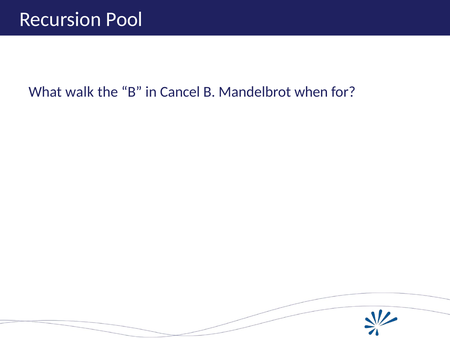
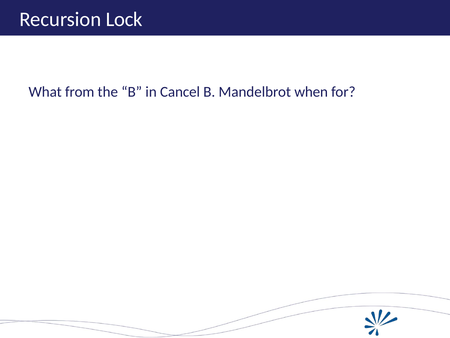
Pool: Pool -> Lock
walk: walk -> from
